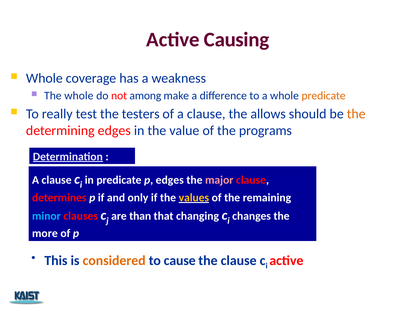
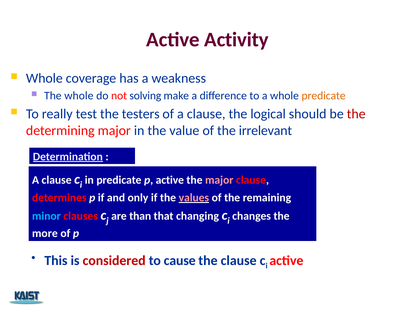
Causing: Causing -> Activity
among: among -> solving
allows: allows -> logical
the at (356, 114) colour: orange -> red
determining edges: edges -> major
programs: programs -> irrelevant
p edges: edges -> active
values colour: yellow -> pink
considered colour: orange -> red
